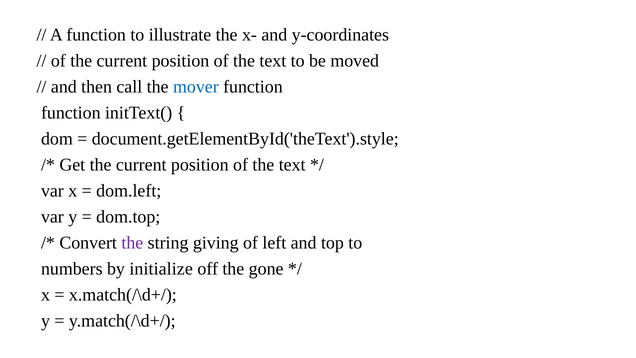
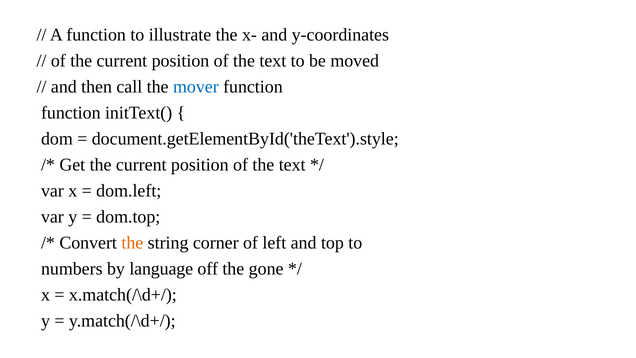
the at (132, 243) colour: purple -> orange
giving: giving -> corner
initialize: initialize -> language
